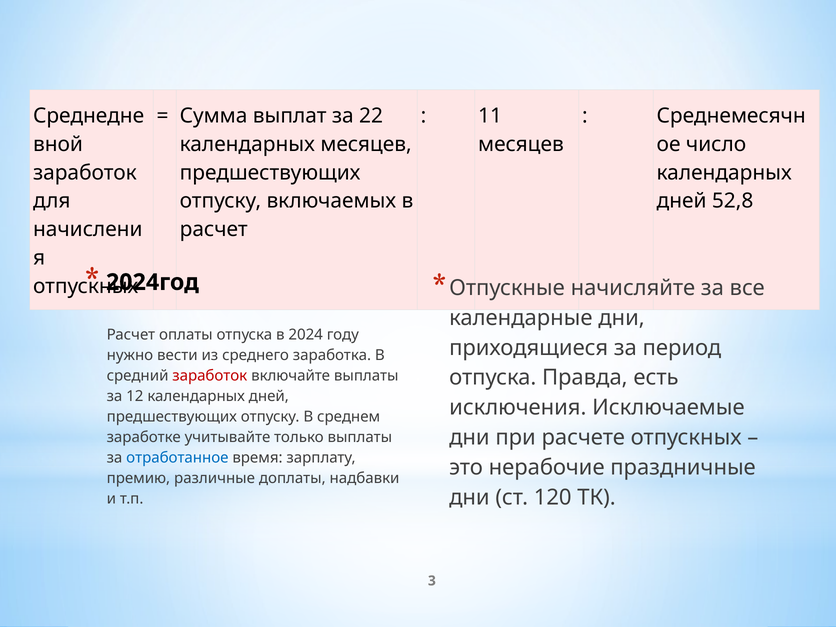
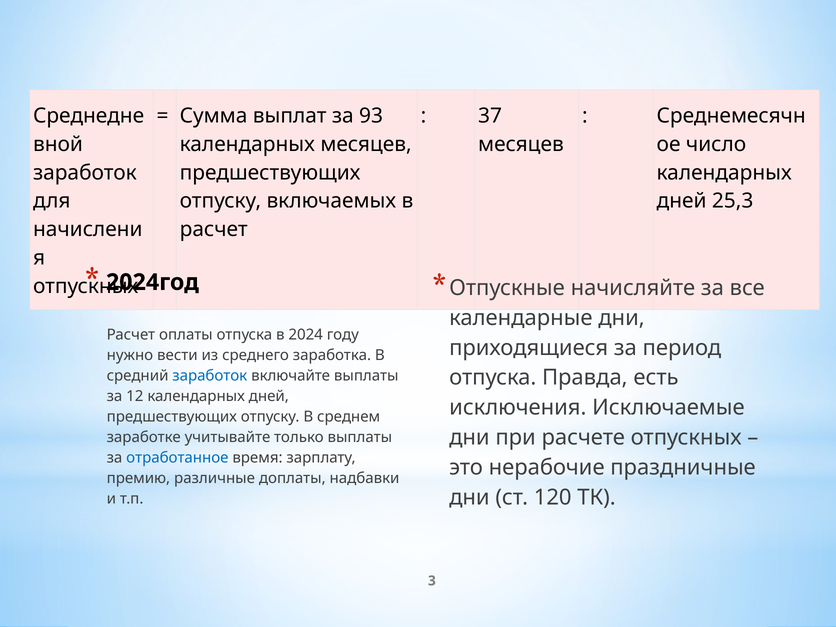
22: 22 -> 93
11: 11 -> 37
52,8: 52,8 -> 25,3
заработок at (210, 376) colour: red -> blue
